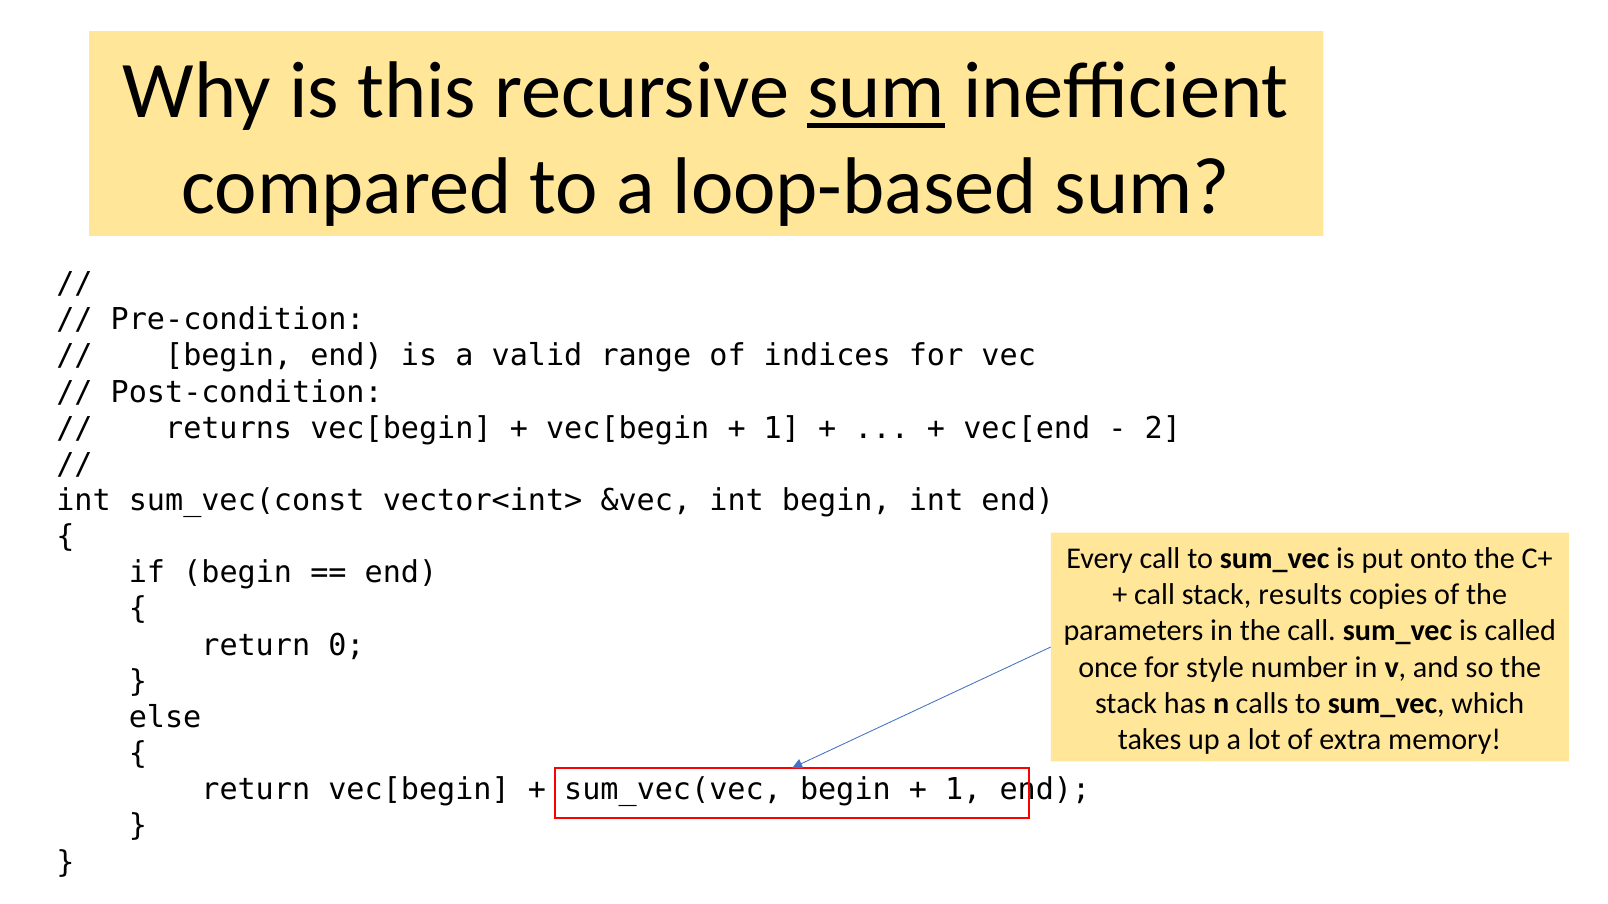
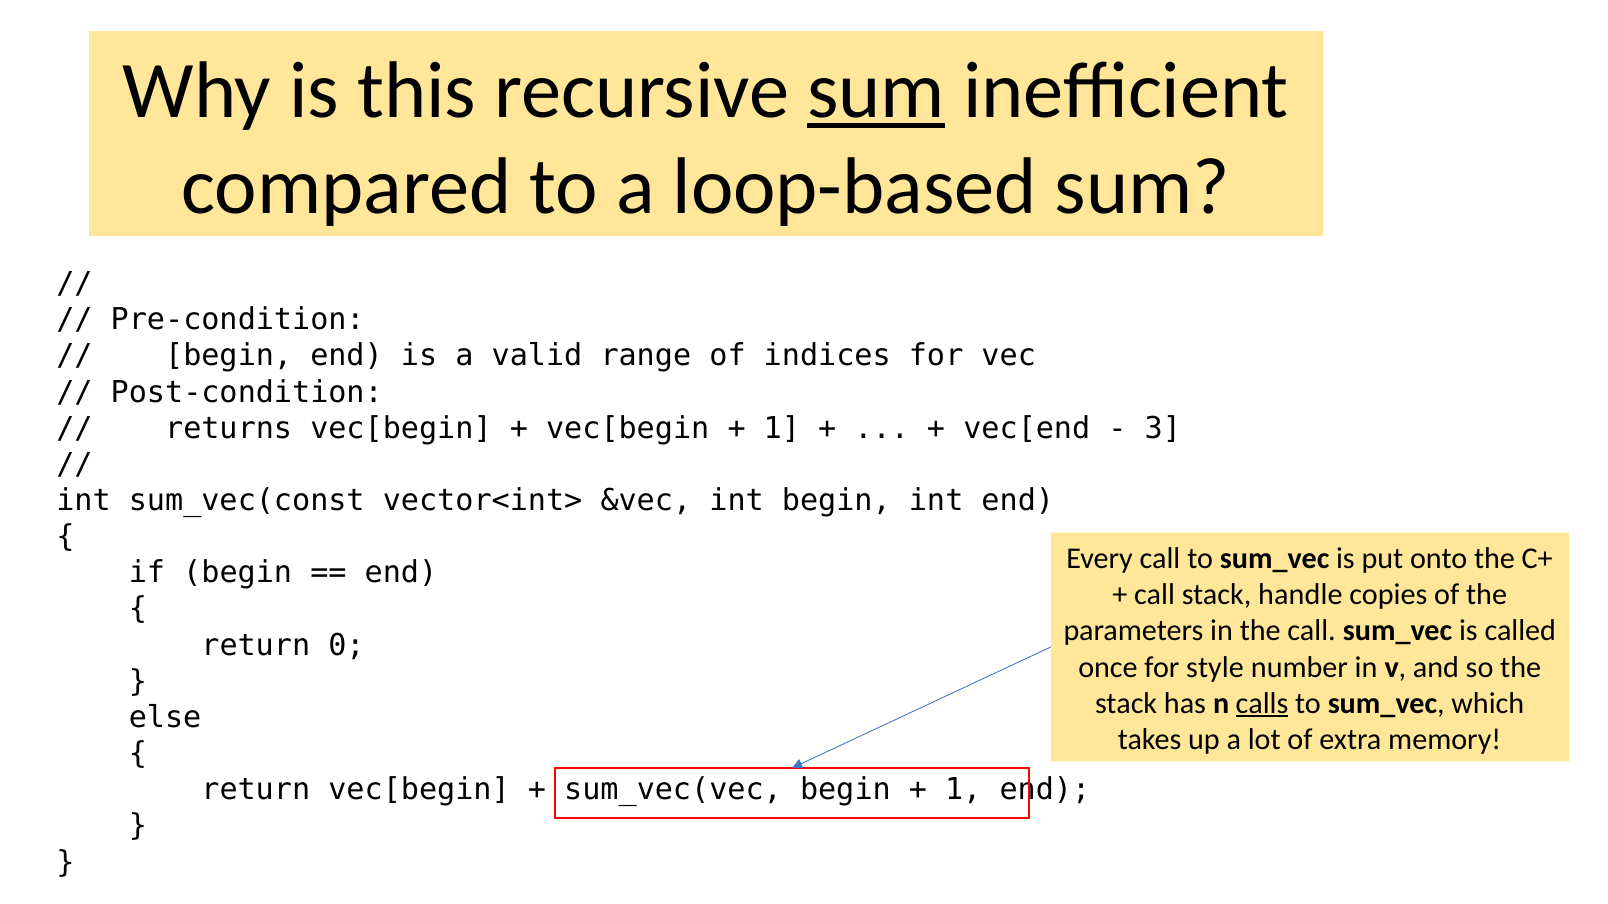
2: 2 -> 3
results: results -> handle
calls underline: none -> present
